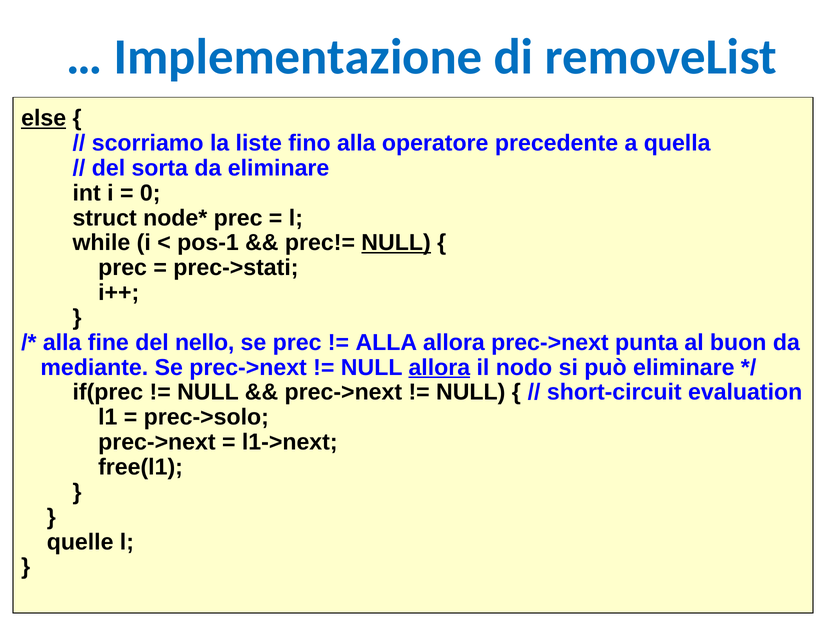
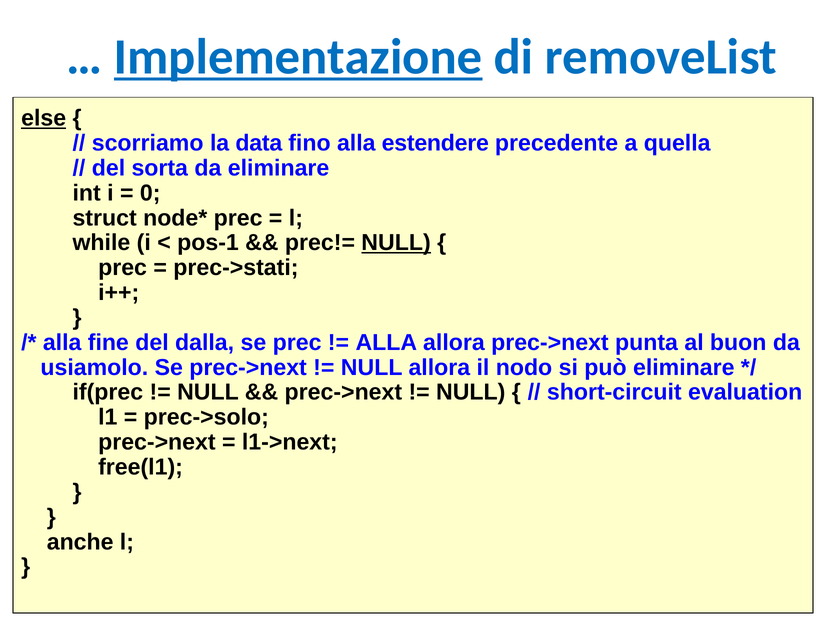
Implementazione underline: none -> present
liste: liste -> data
operatore: operatore -> estendere
nello: nello -> dalla
mediante: mediante -> usiamolo
allora at (439, 368) underline: present -> none
quelle: quelle -> anche
